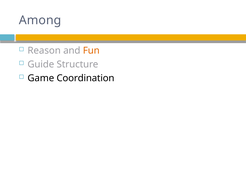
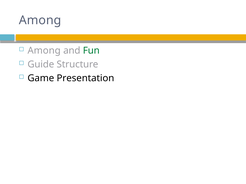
Reason at (44, 51): Reason -> Among
Fun colour: orange -> green
Coordination: Coordination -> Presentation
